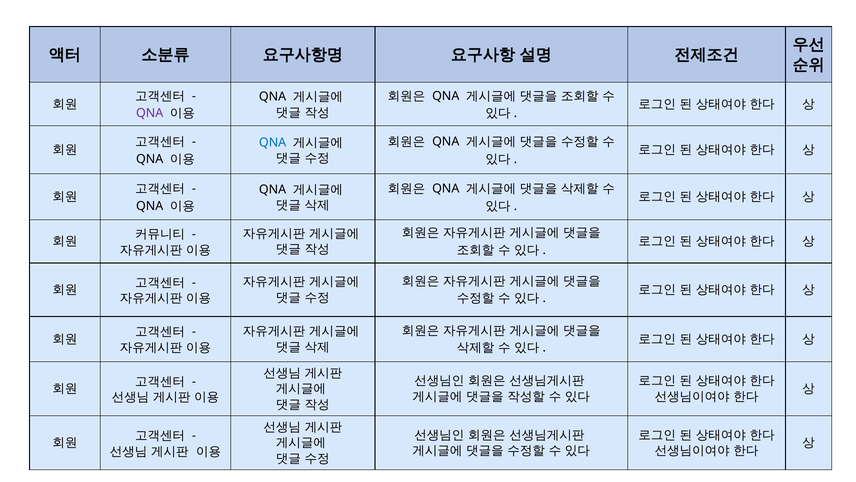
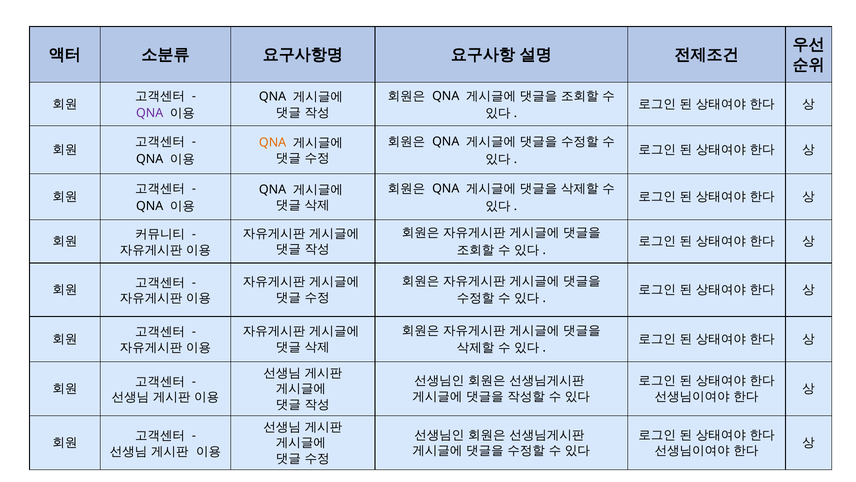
QNA at (273, 142) colour: blue -> orange
